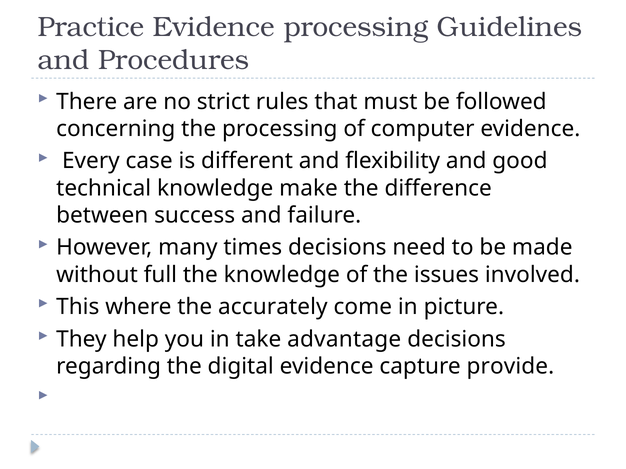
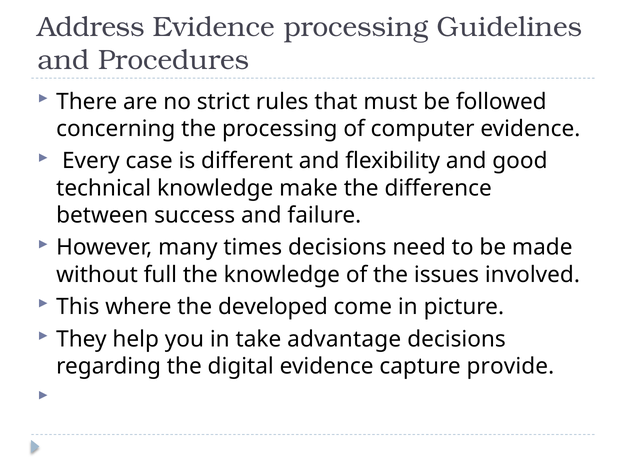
Practice: Practice -> Address
accurately: accurately -> developed
